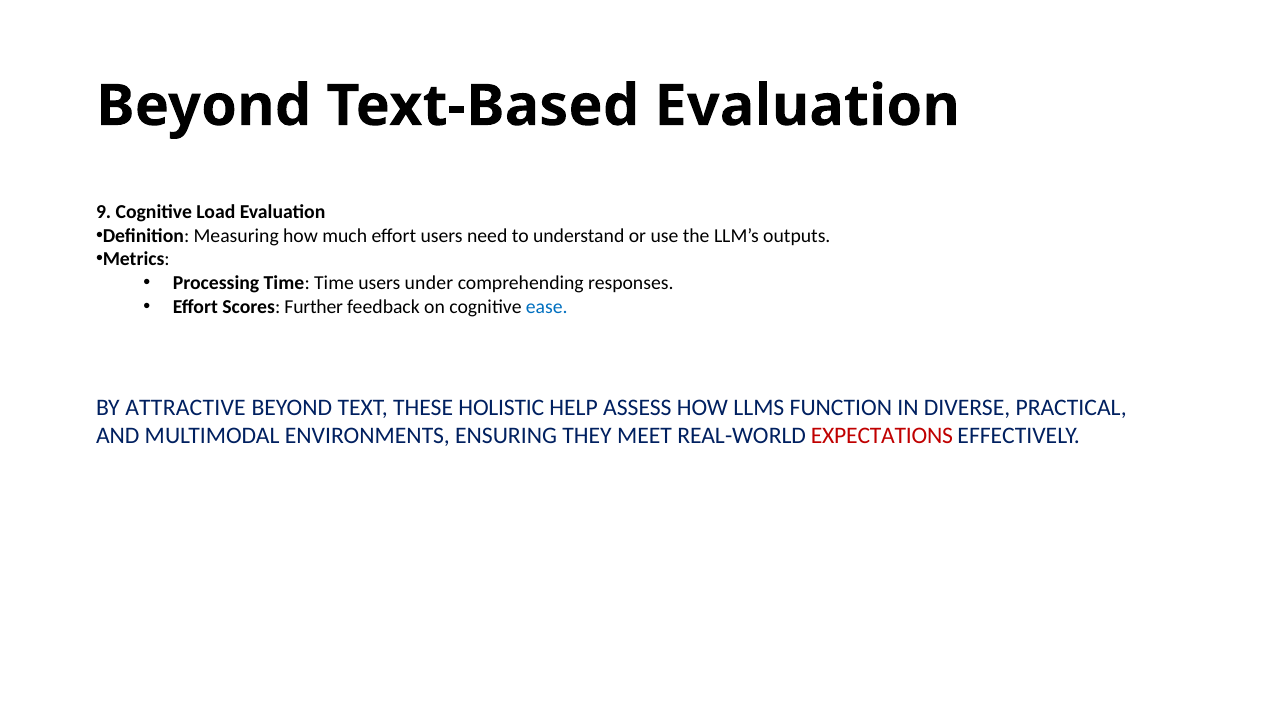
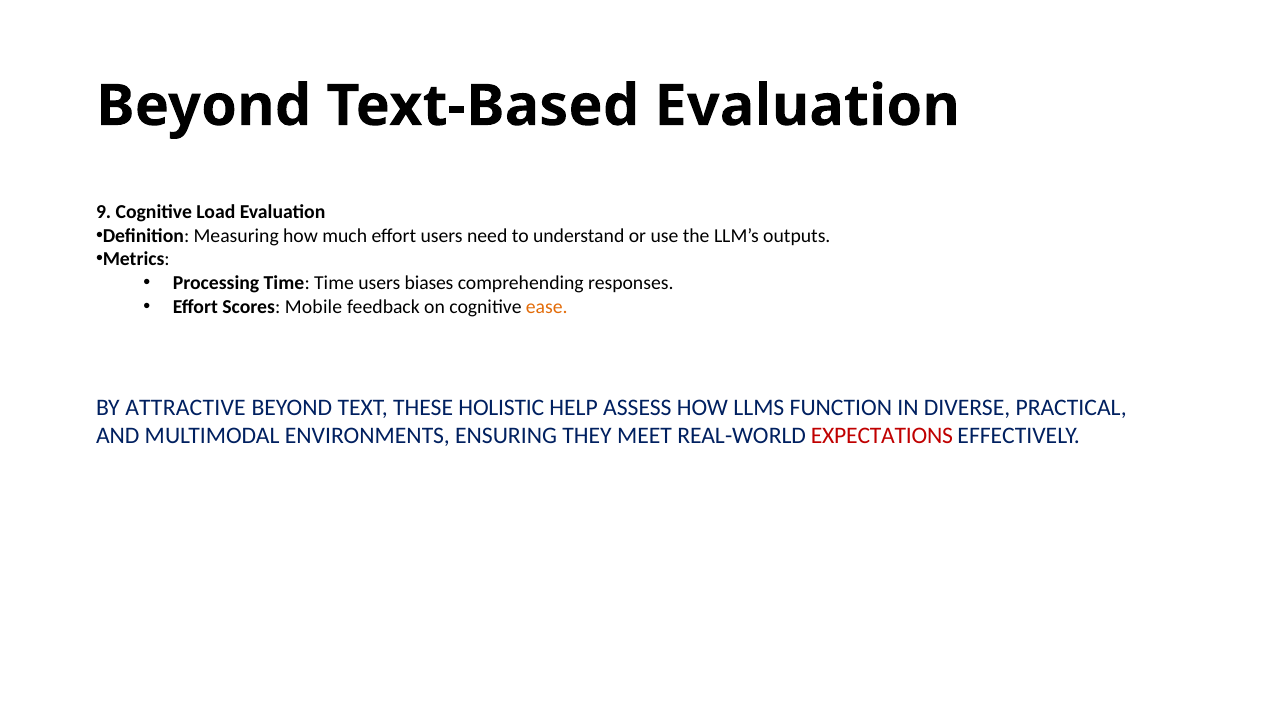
under: under -> biases
Further: Further -> Mobile
ease colour: blue -> orange
